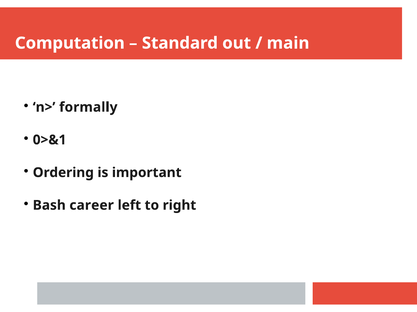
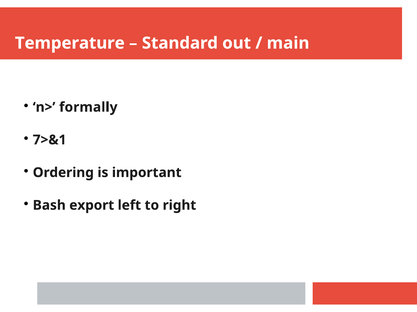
Computation: Computation -> Temperature
0>&1: 0>&1 -> 7>&1
career: career -> export
